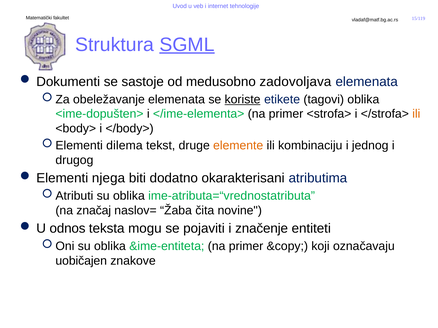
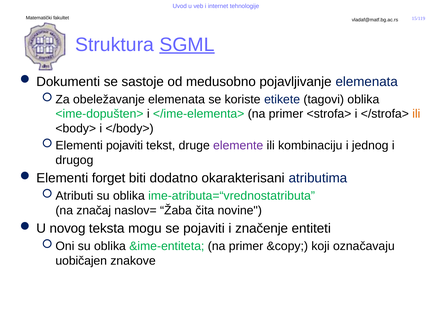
zadovoljava: zadovoljava -> pojavljivanje
koriste underline: present -> none
dilema at (124, 146): dilema -> pojaviti
elemente colour: orange -> purple
njega: njega -> forget
odnos: odnos -> novog
